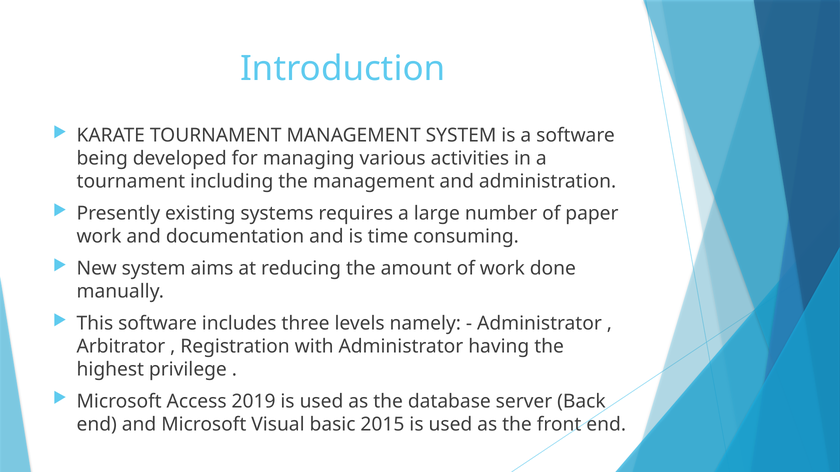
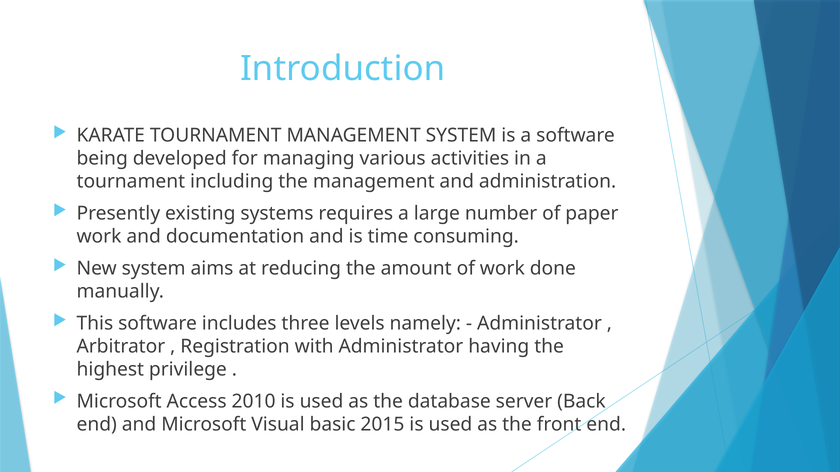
2019: 2019 -> 2010
